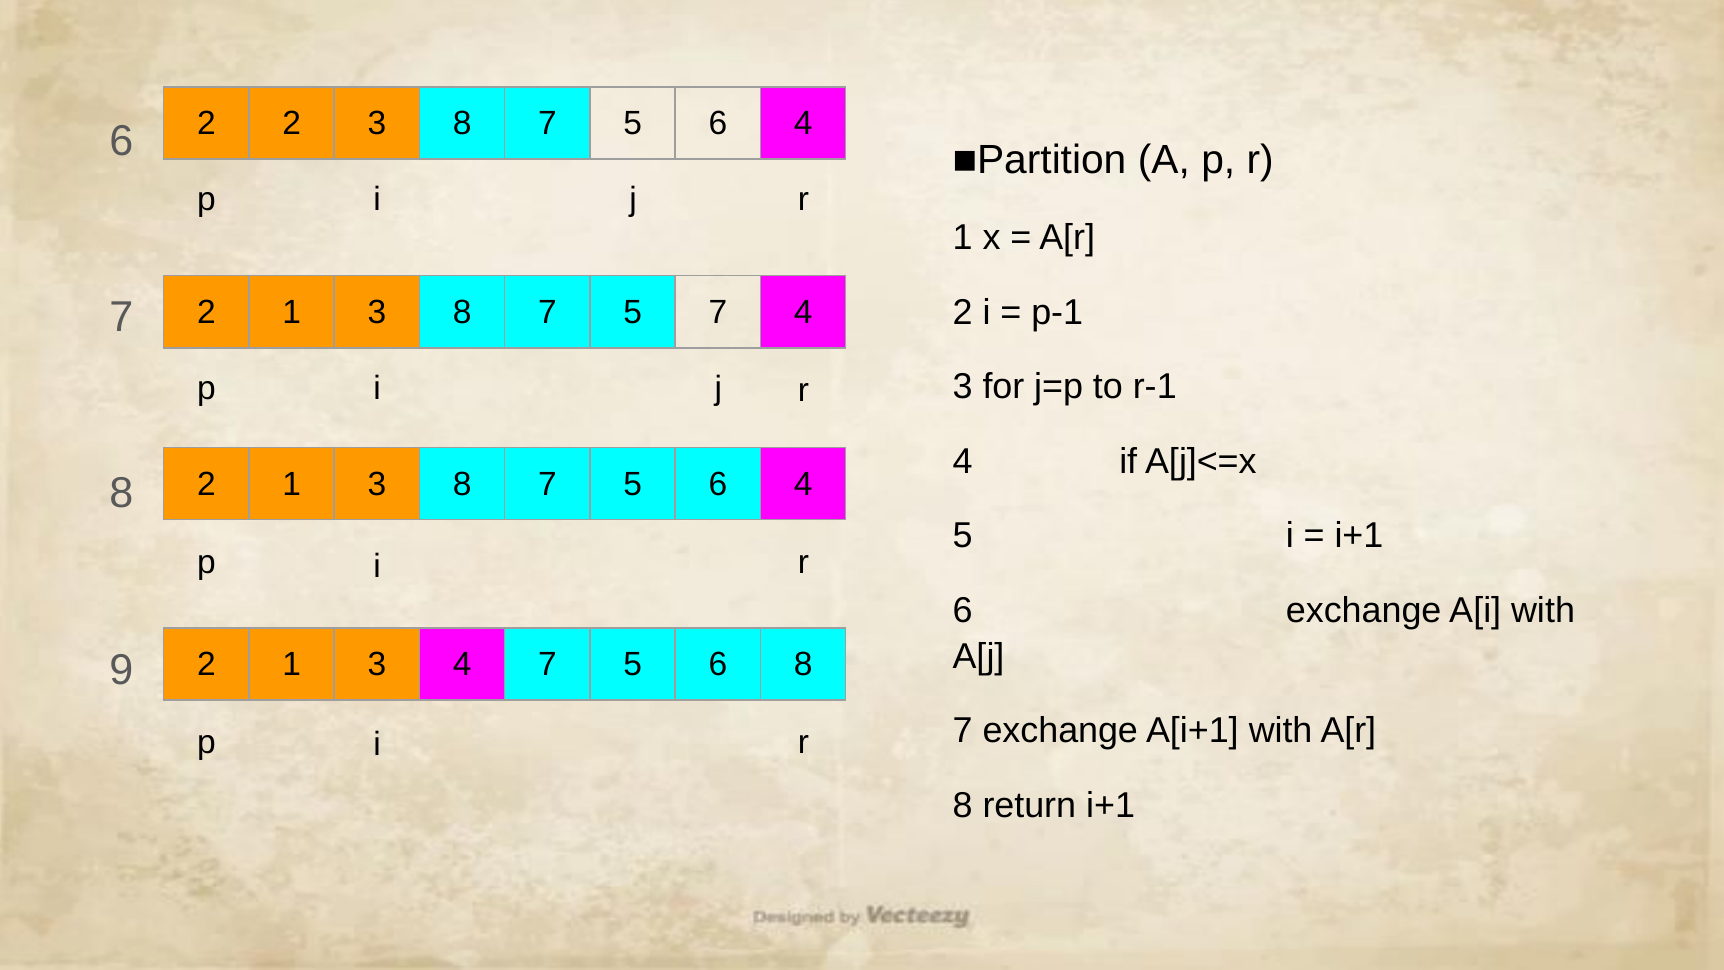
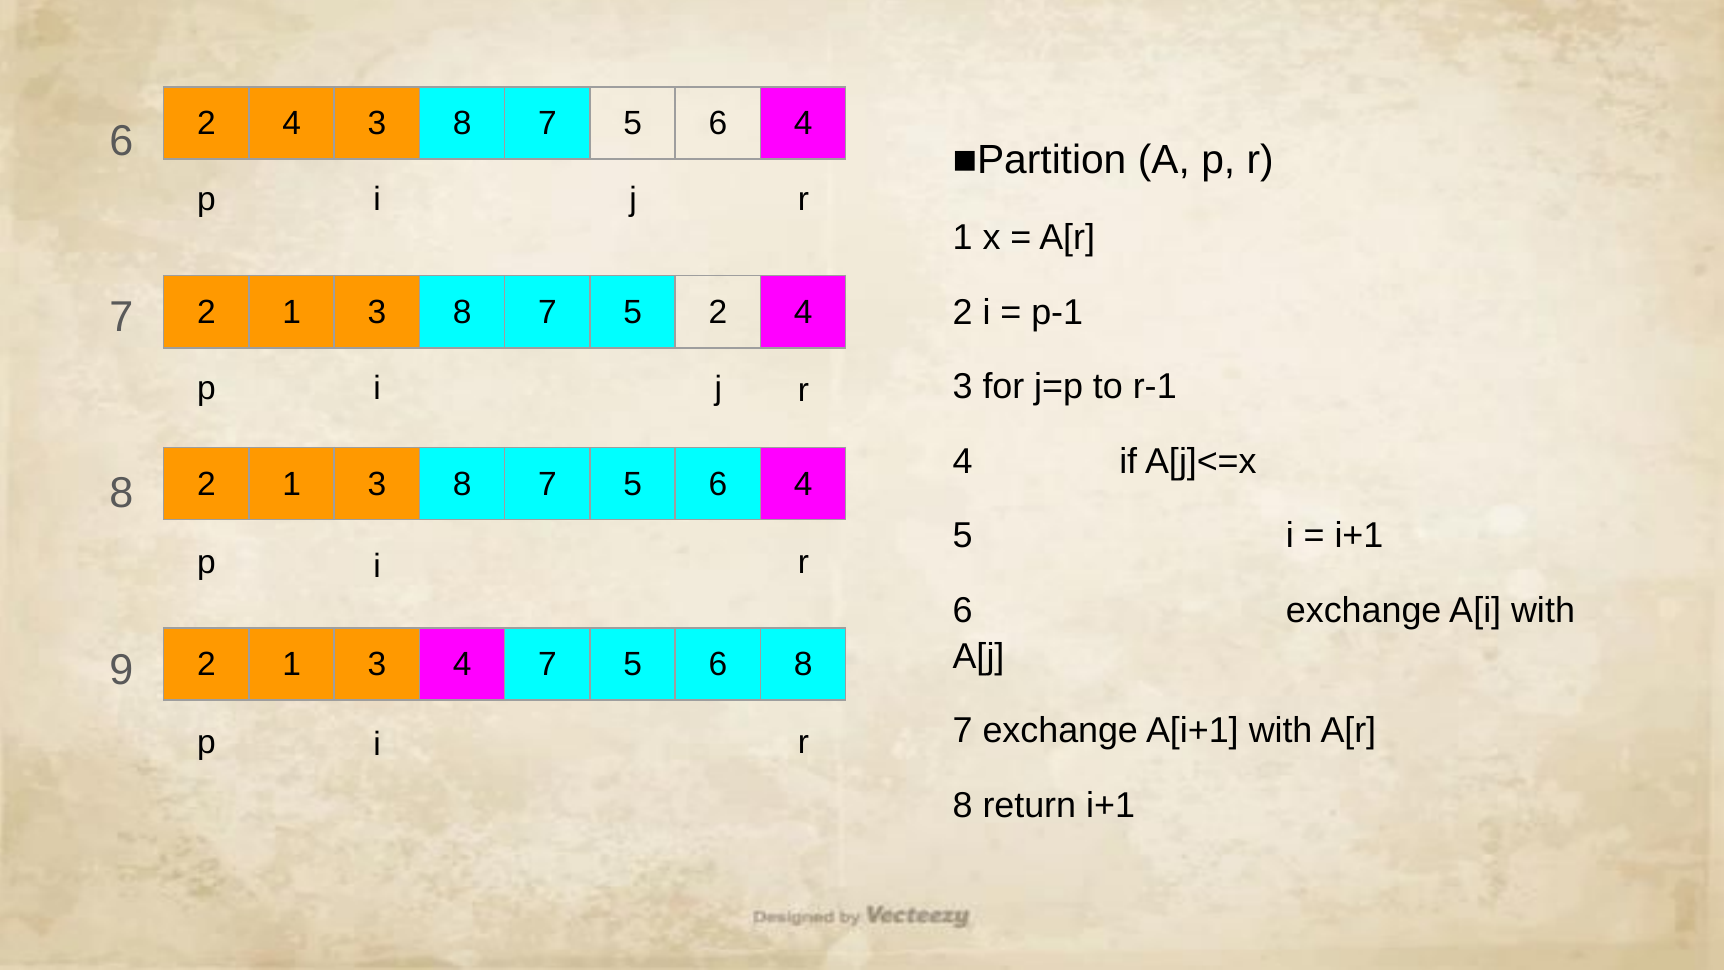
2 at (292, 124): 2 -> 4
5 7: 7 -> 2
